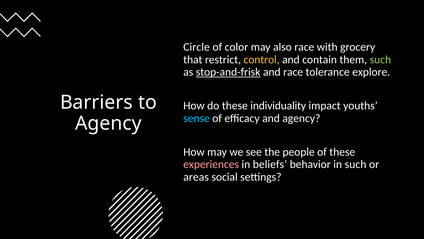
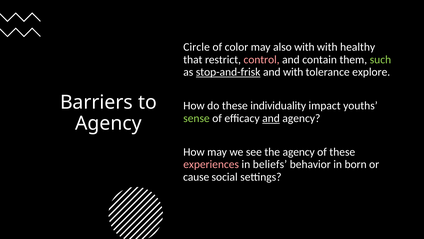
also race: race -> with
grocery: grocery -> healthy
control colour: yellow -> pink
and race: race -> with
sense colour: light blue -> light green
and at (271, 118) underline: none -> present
the people: people -> agency
in such: such -> born
areas: areas -> cause
